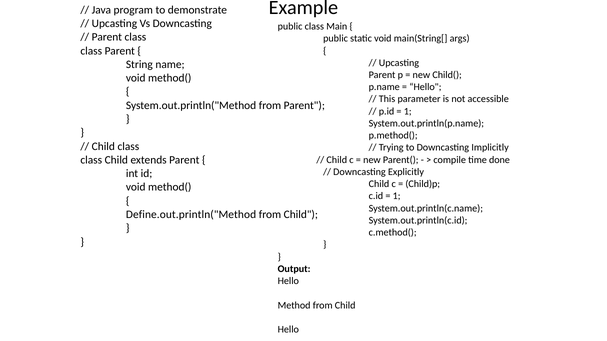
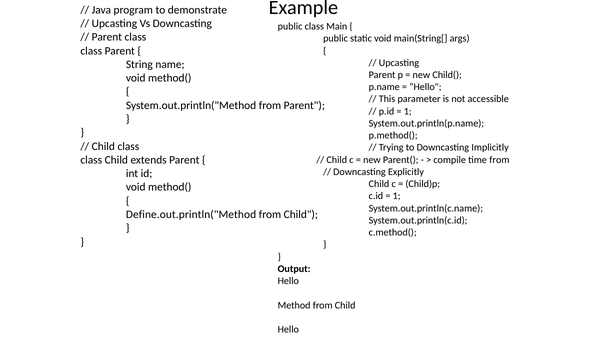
time done: done -> from
